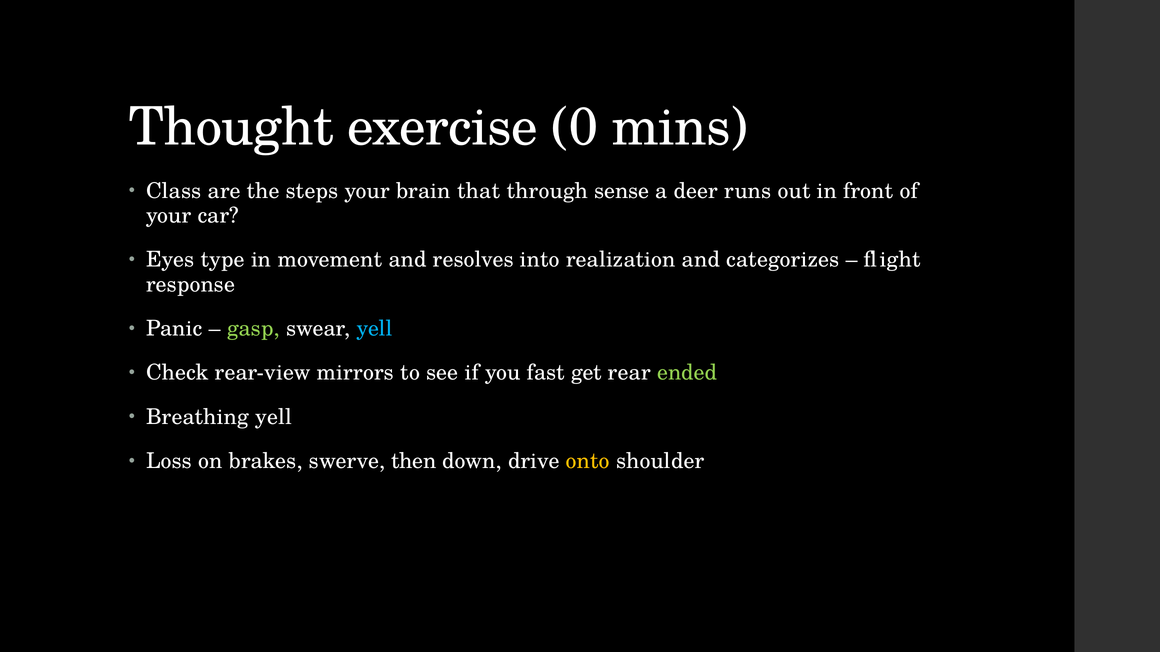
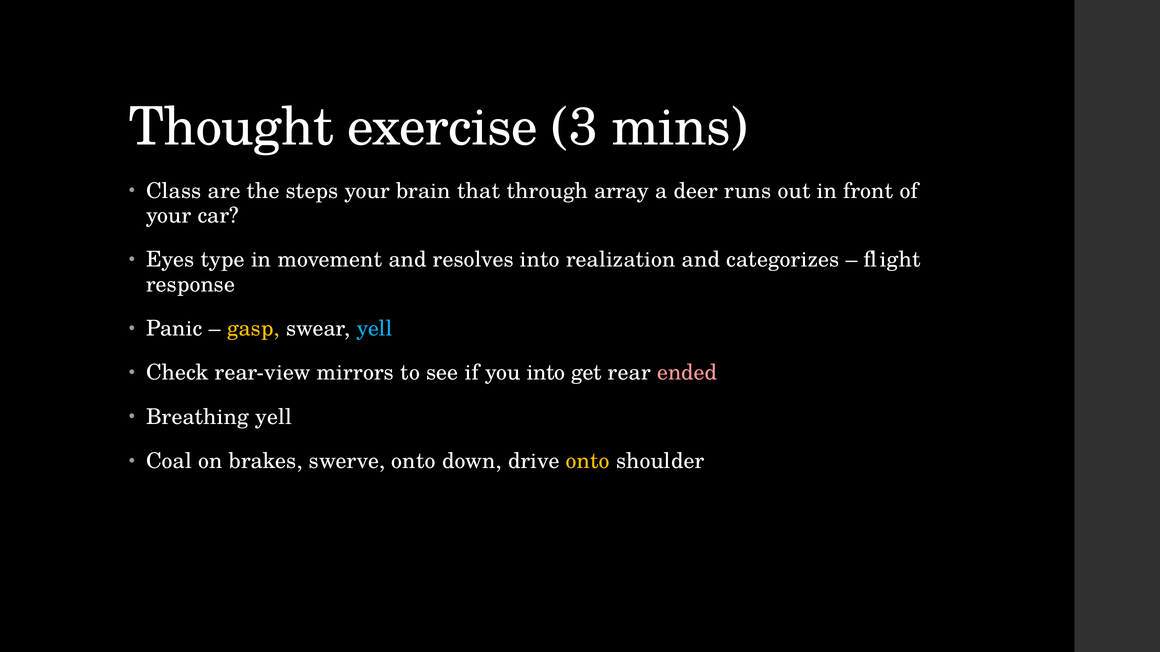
0: 0 -> 3
sense: sense -> array
gasp colour: light green -> yellow
you fast: fast -> into
ended colour: light green -> pink
Loss: Loss -> Coal
swerve then: then -> onto
